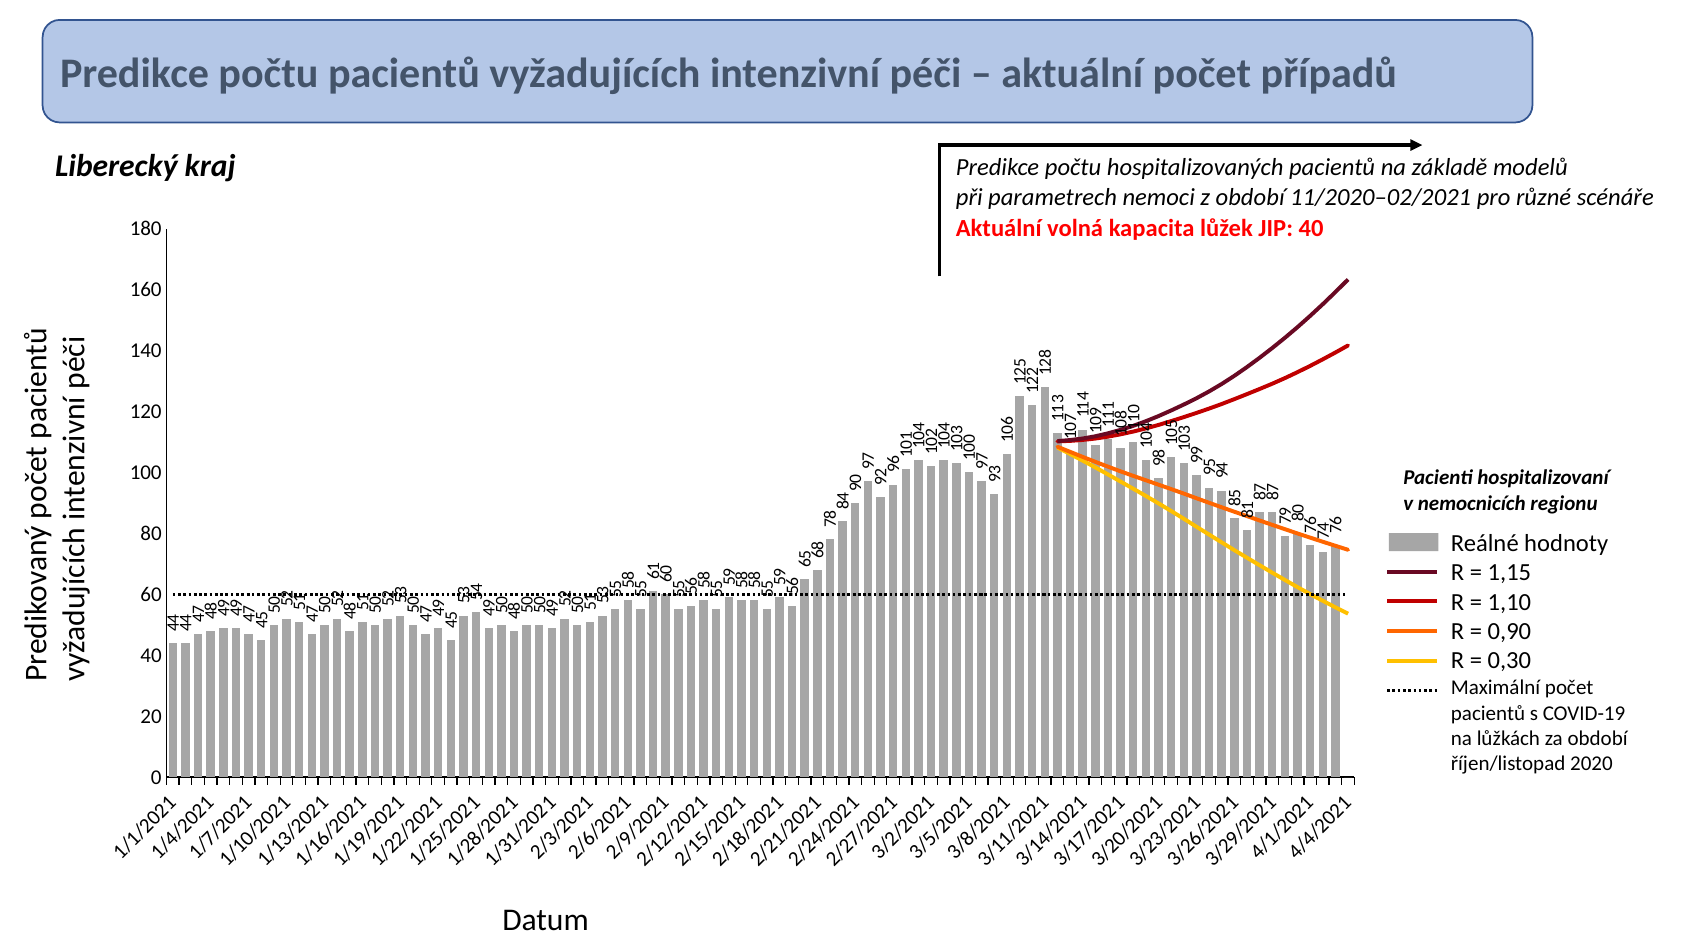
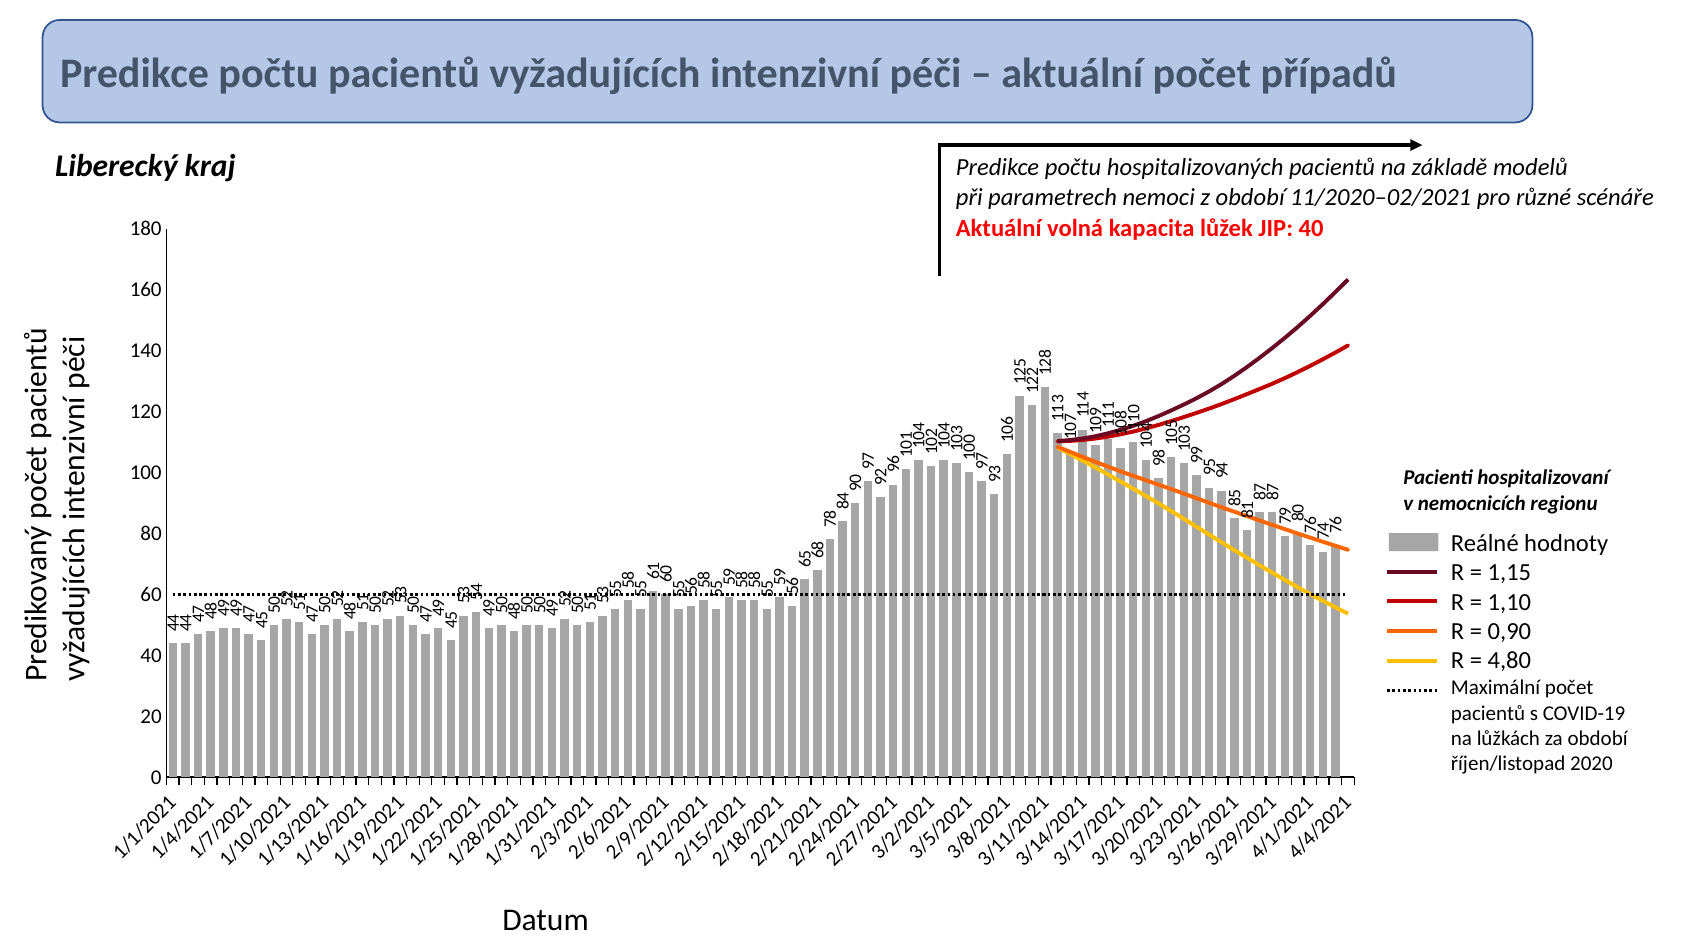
0,30: 0,30 -> 4,80
